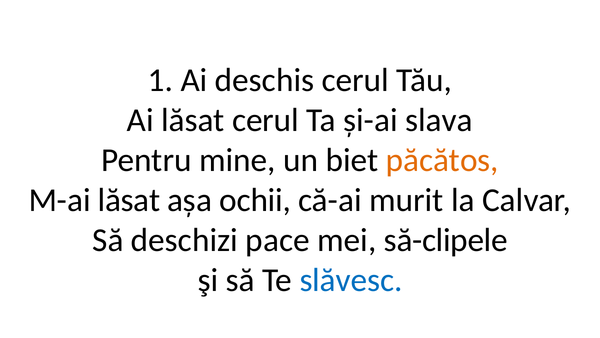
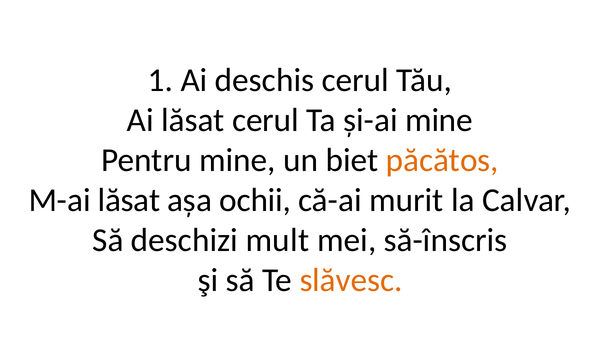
și-ai slava: slava -> mine
pace: pace -> mult
să-clipele: să-clipele -> să-înscris
slăvesc colour: blue -> orange
